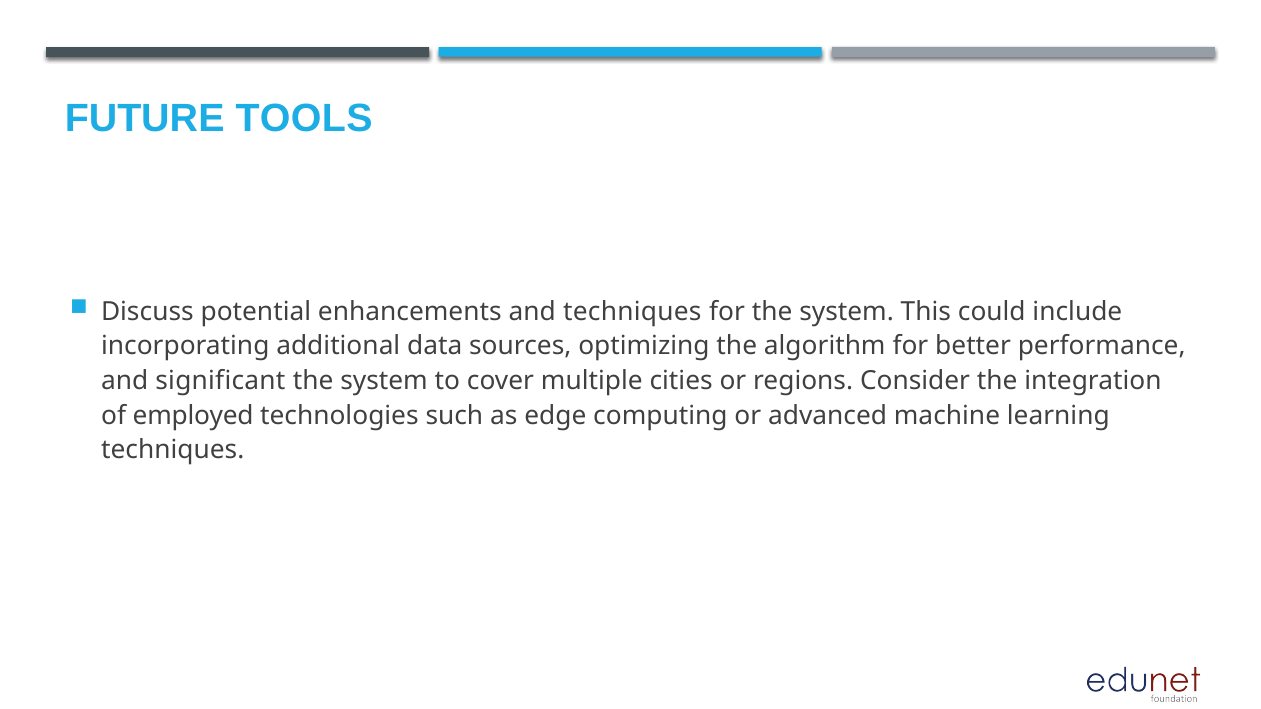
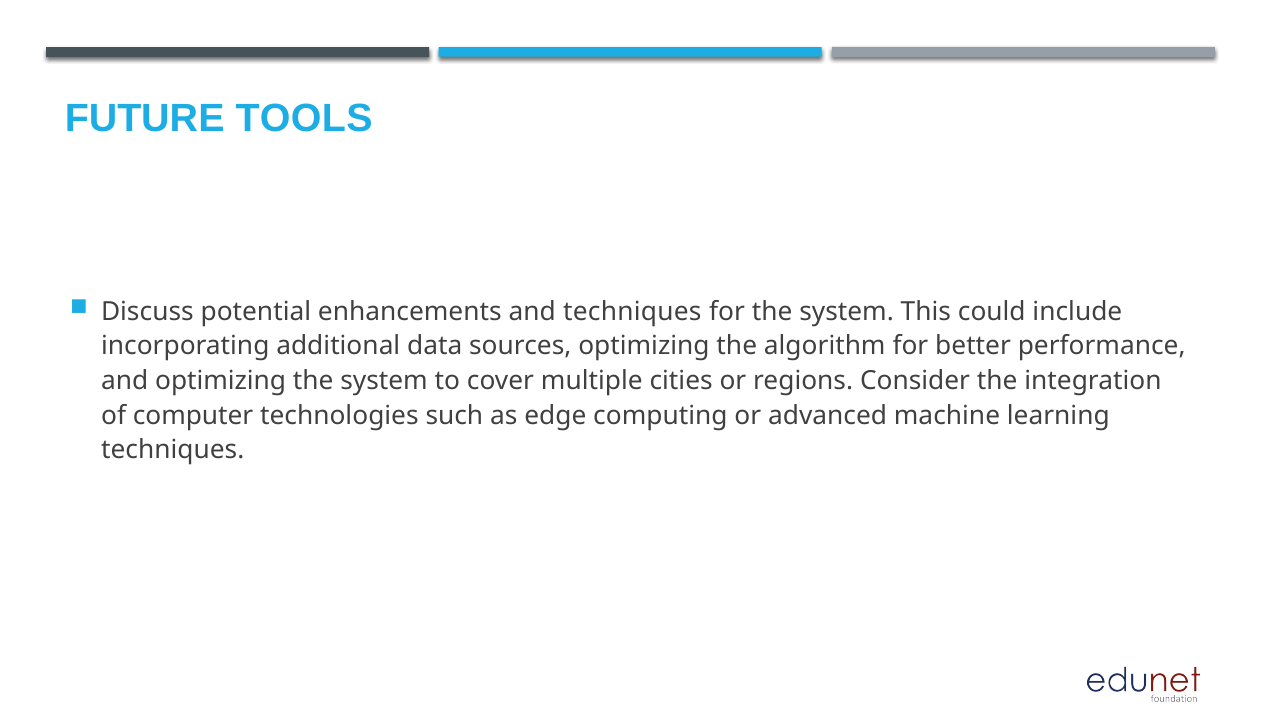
and significant: significant -> optimizing
employed: employed -> computer
